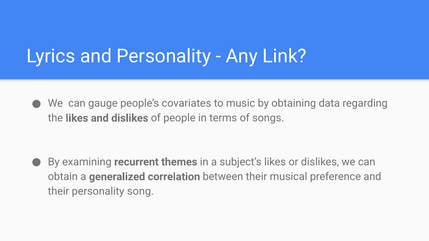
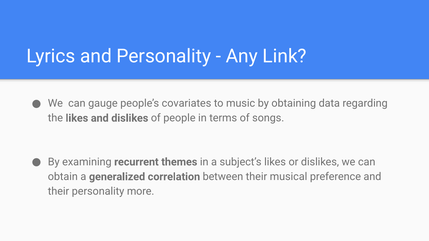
song: song -> more
